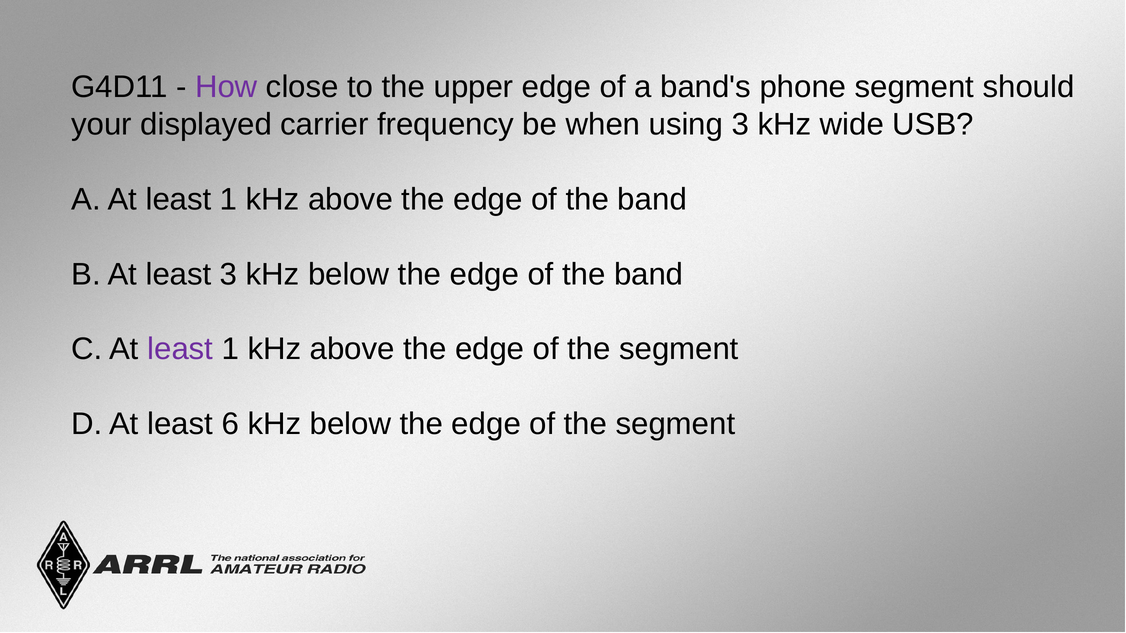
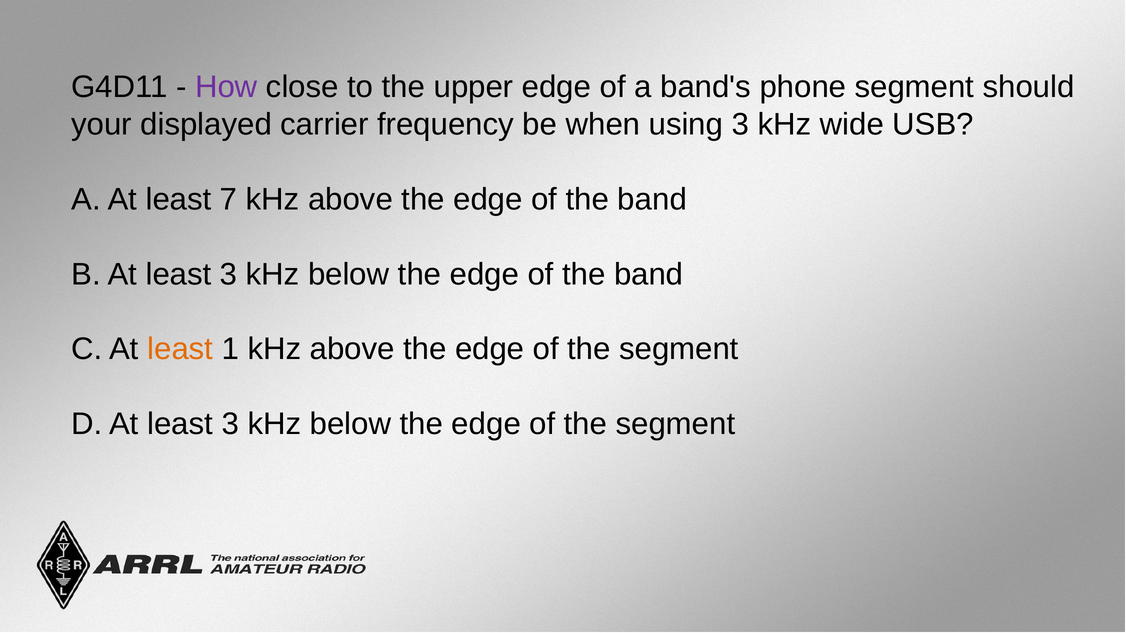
A At least 1: 1 -> 7
least at (180, 349) colour: purple -> orange
D At least 6: 6 -> 3
